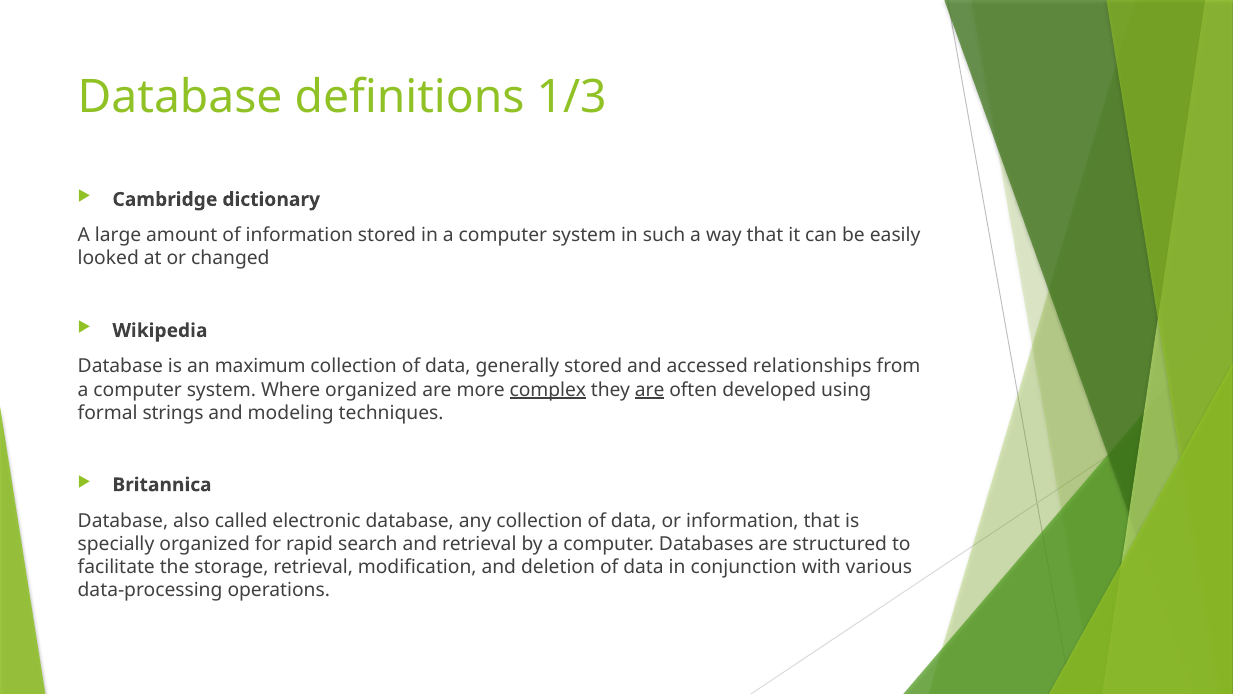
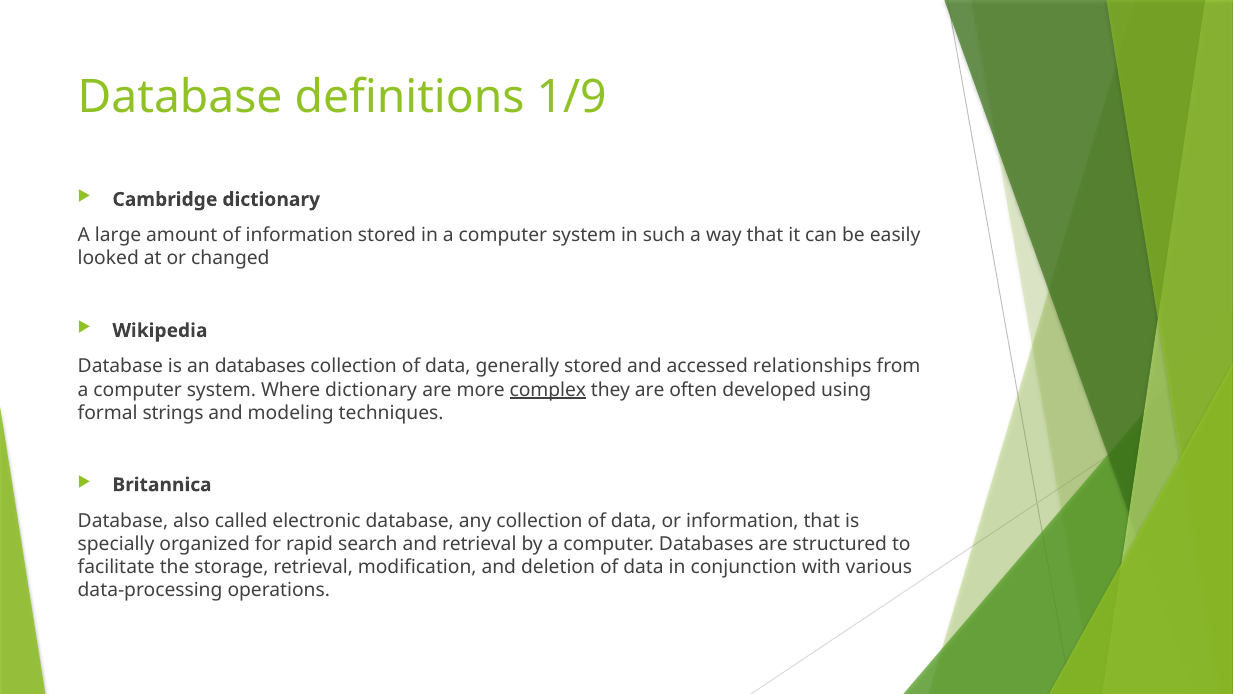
1/3: 1/3 -> 1/9
an maximum: maximum -> databases
Where organized: organized -> dictionary
are at (650, 389) underline: present -> none
